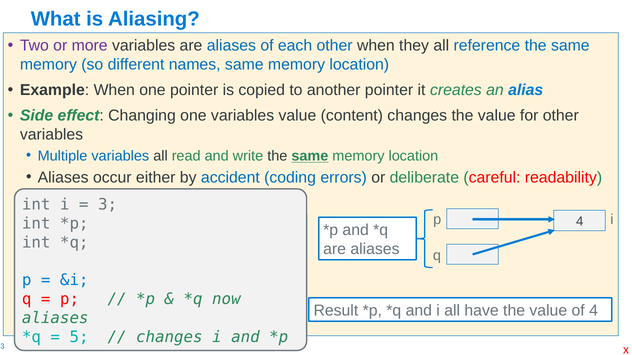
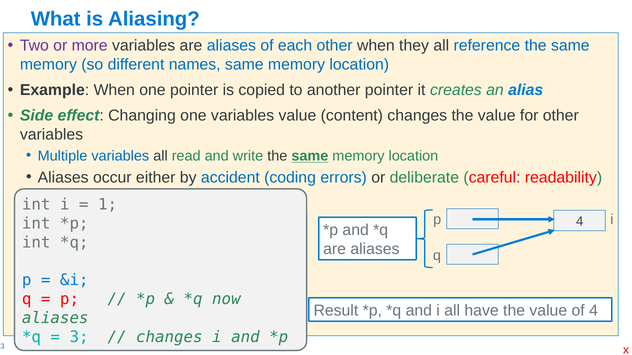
3: 3 -> 1
5: 5 -> 3
